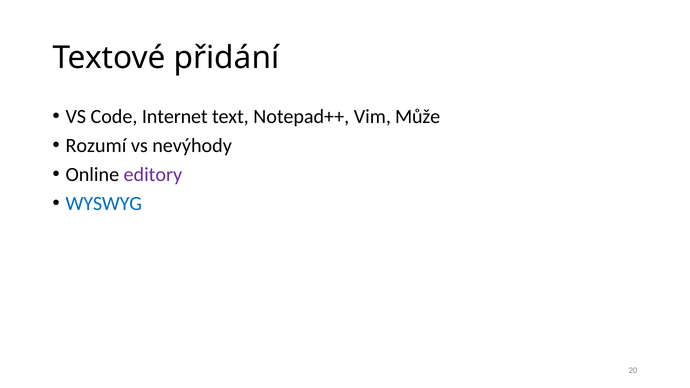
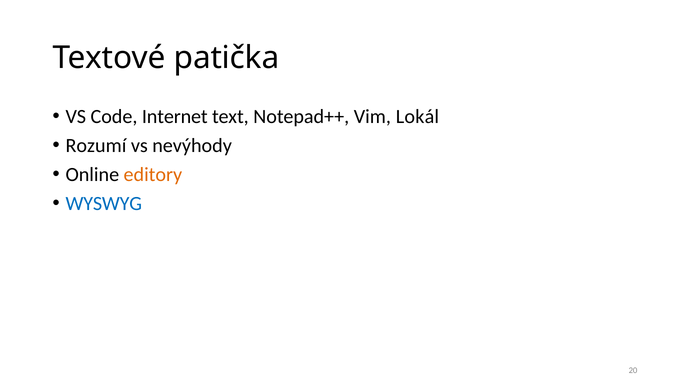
přidání: přidání -> patička
Může: Může -> Lokál
editory colour: purple -> orange
